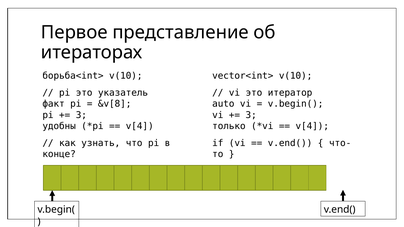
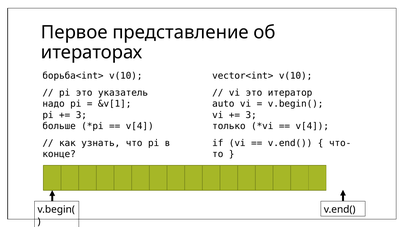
факт: факт -> надо
&v[8: &v[8 -> &v[1
удобны: удобны -> больше
